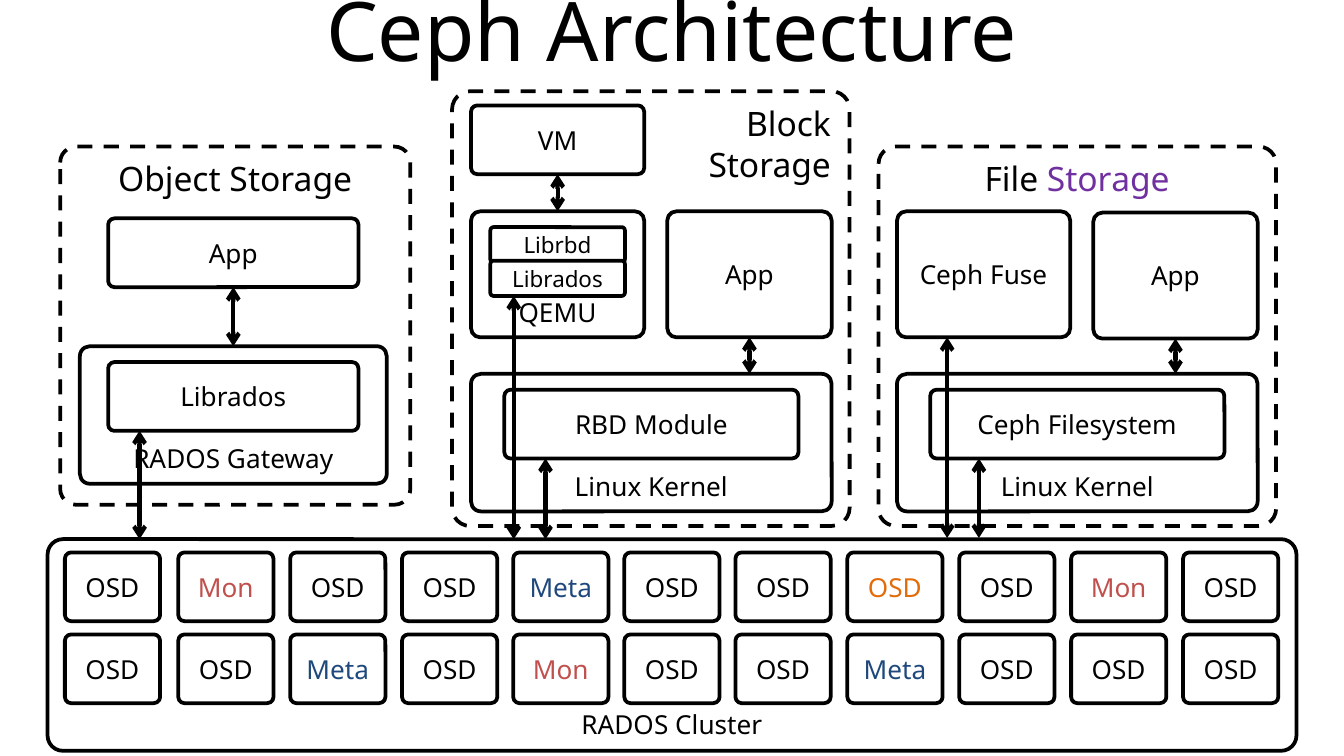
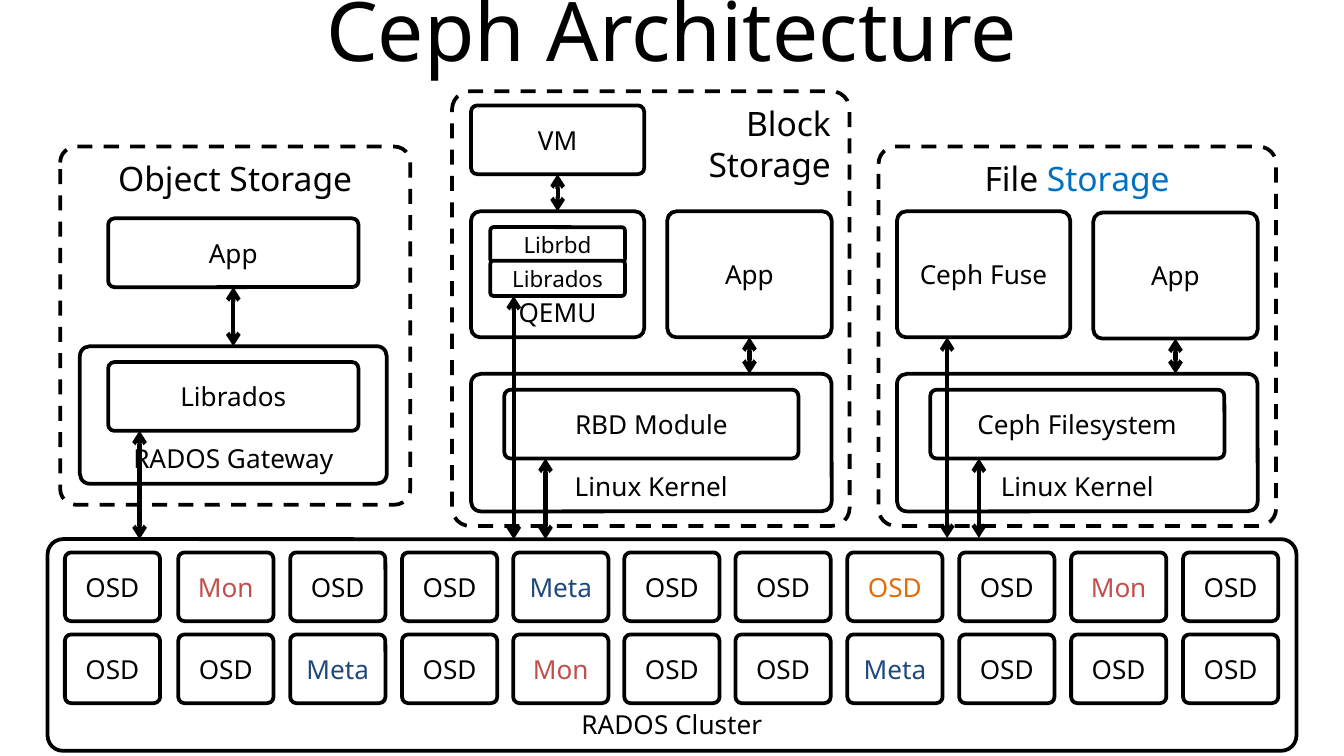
Storage at (1108, 181) colour: purple -> blue
